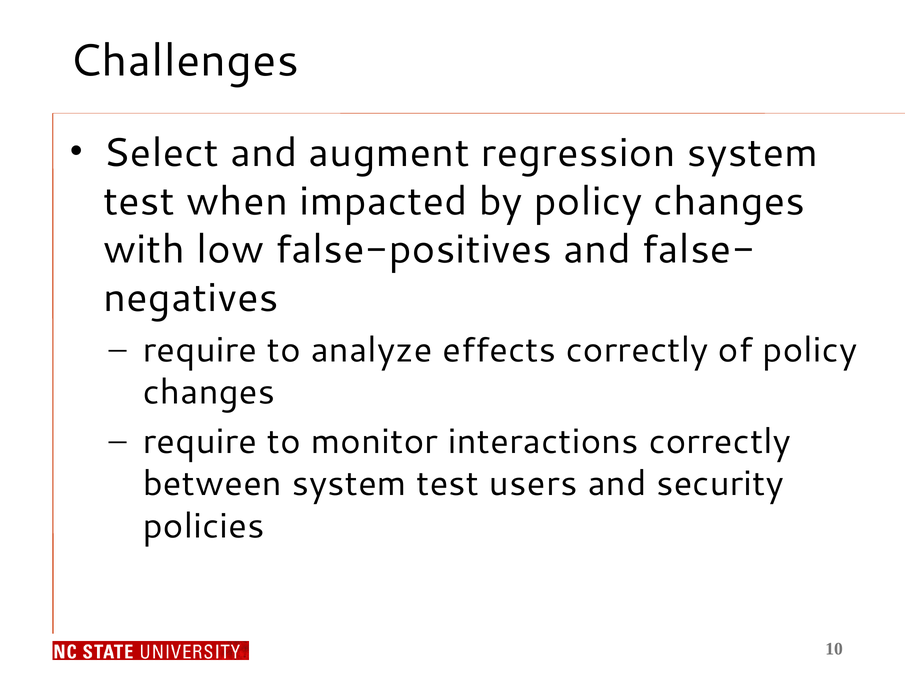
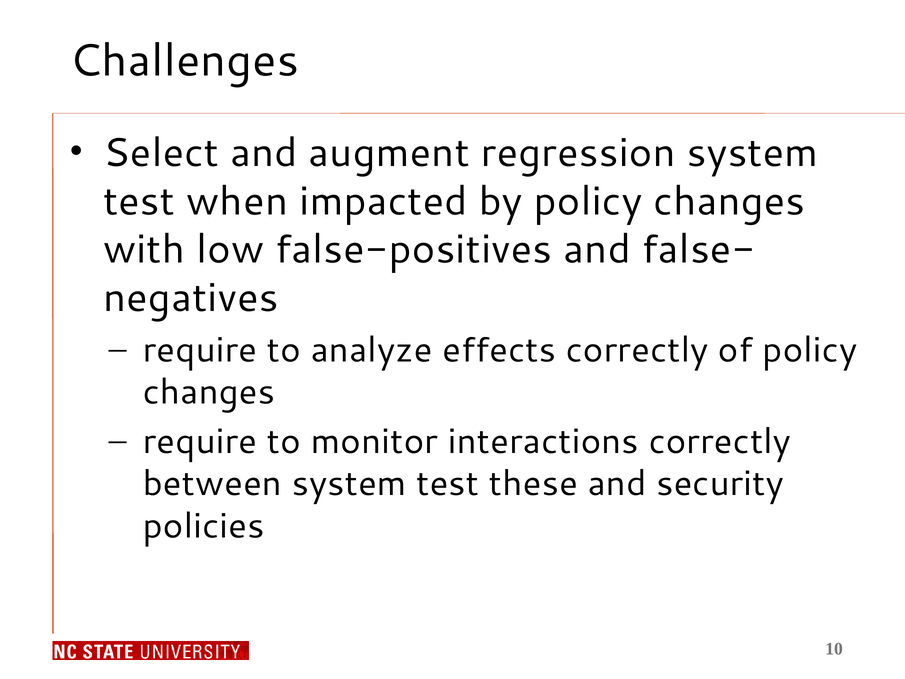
users: users -> these
